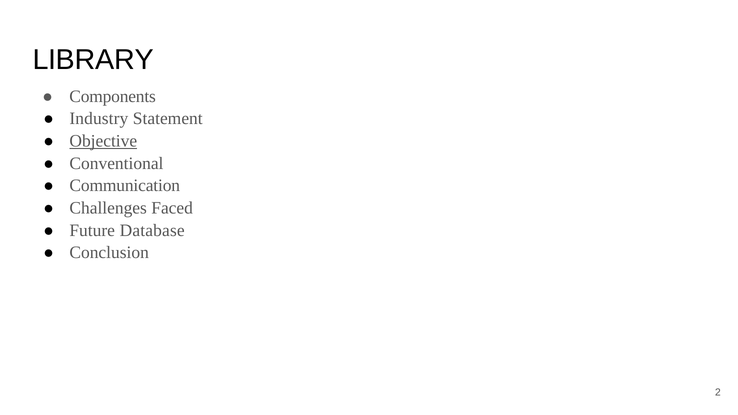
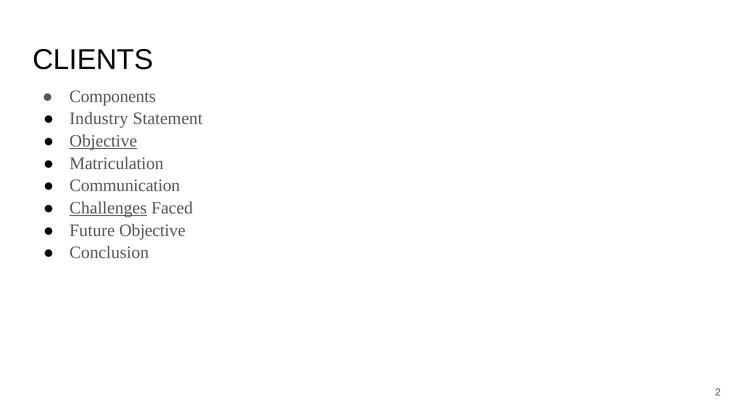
LIBRARY: LIBRARY -> CLIENTS
Conventional: Conventional -> Matriculation
Challenges underline: none -> present
Future Database: Database -> Objective
